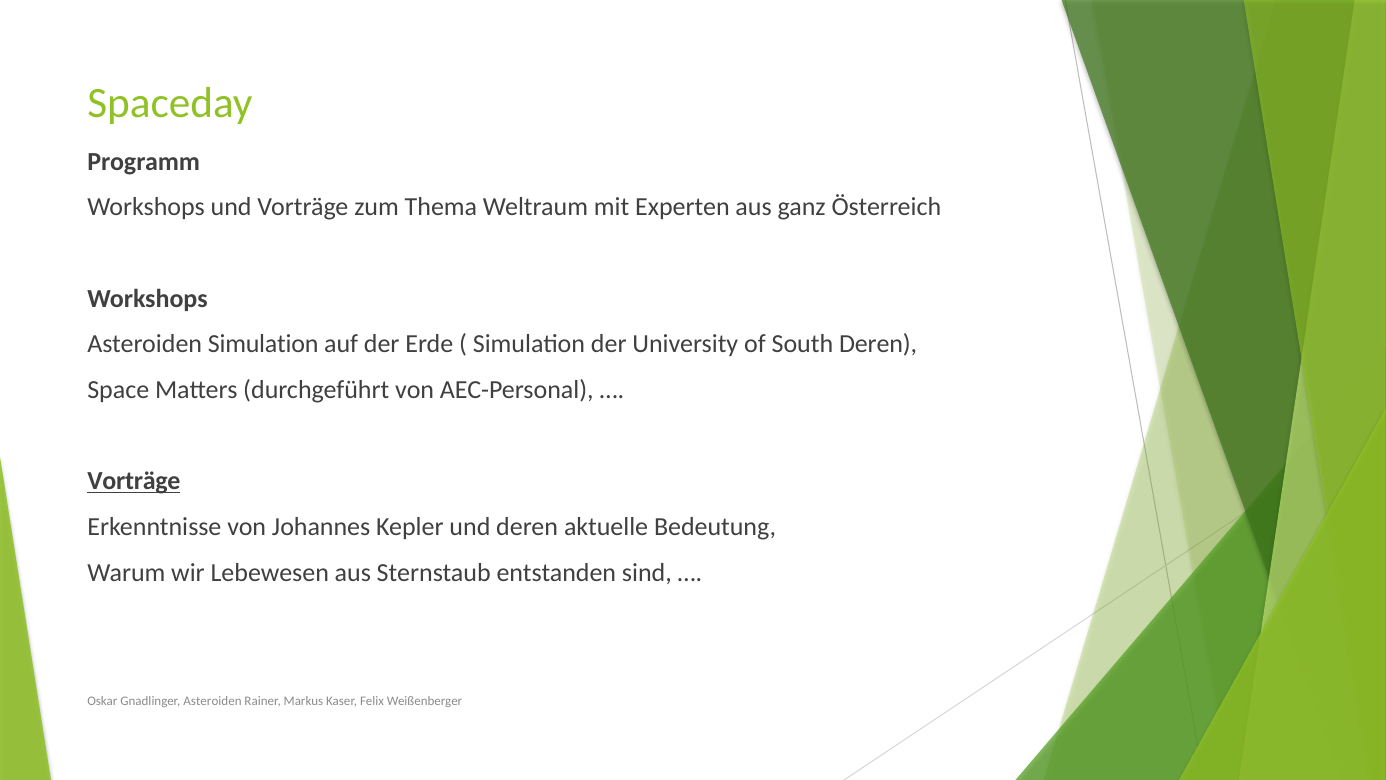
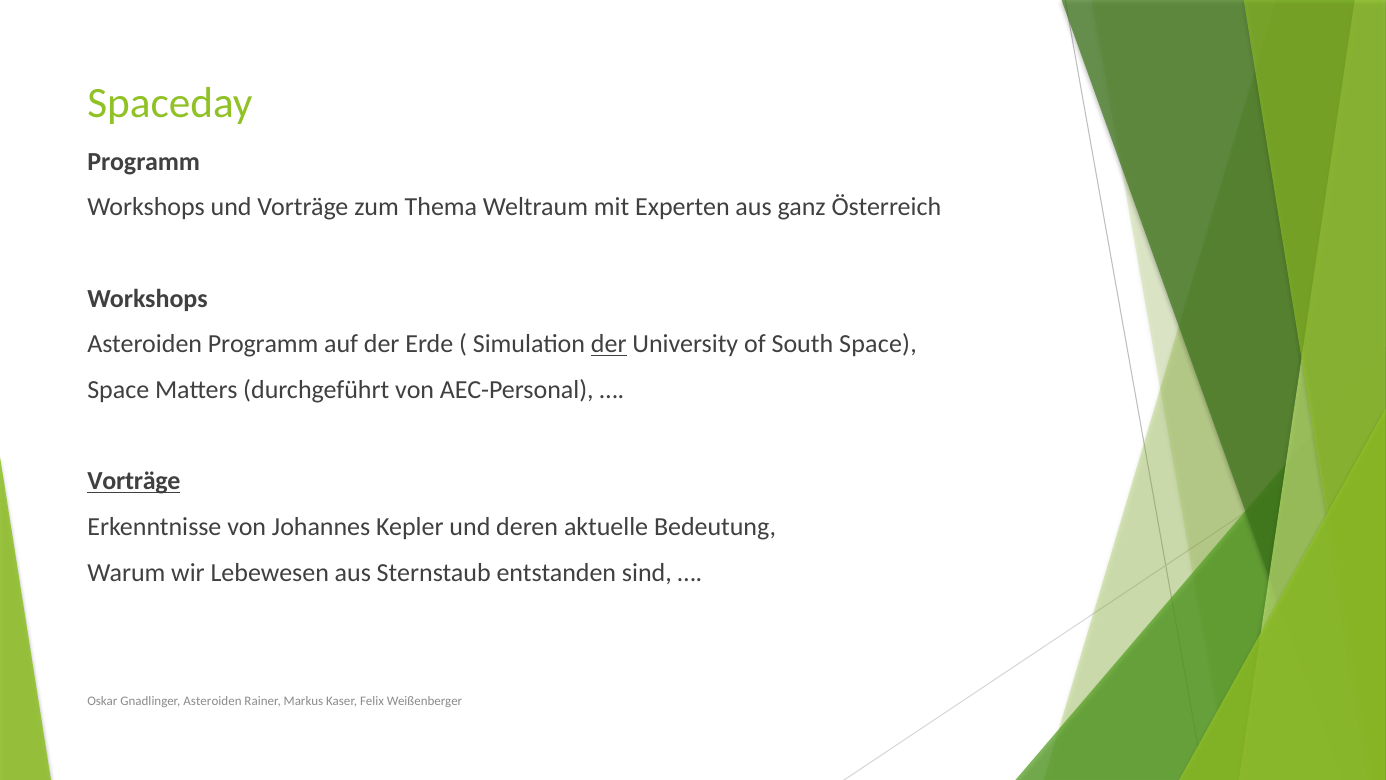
Asteroiden Simulation: Simulation -> Programm
der at (609, 344) underline: none -> present
South Deren: Deren -> Space
